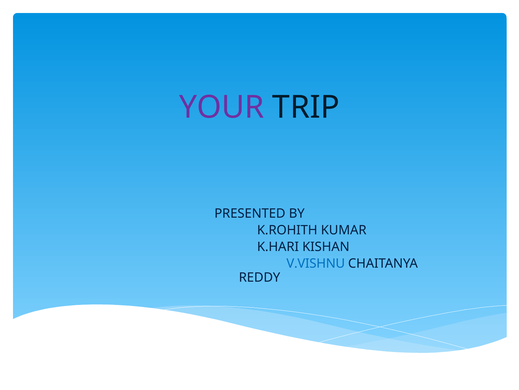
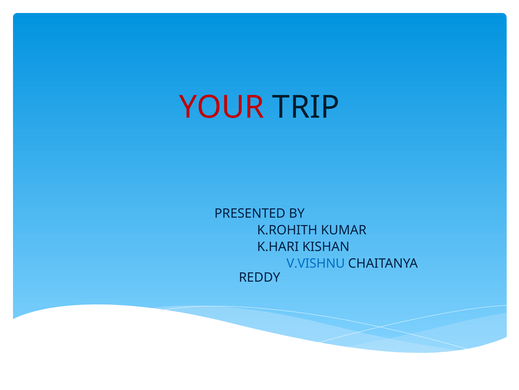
YOUR colour: purple -> red
